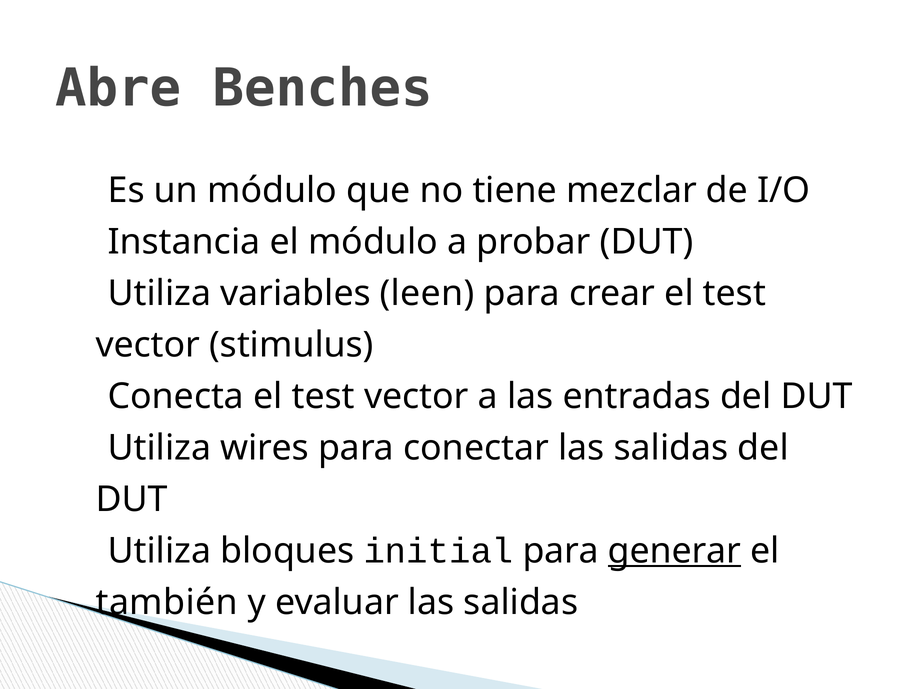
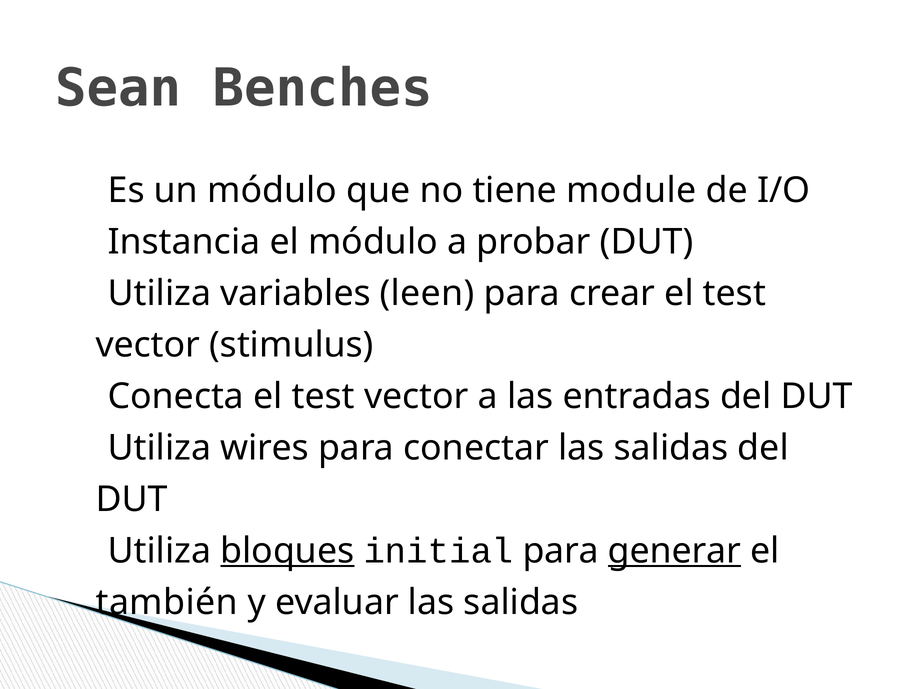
Abre: Abre -> Sean
mezclar: mezclar -> module
bloques underline: none -> present
